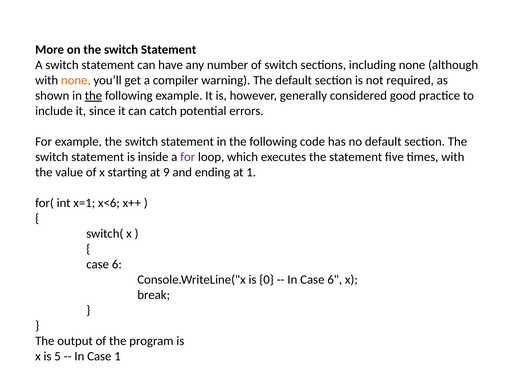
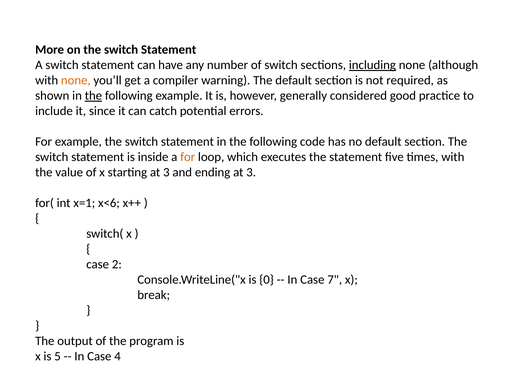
including underline: none -> present
for at (188, 157) colour: purple -> orange
starting at 9: 9 -> 3
ending at 1: 1 -> 3
6 at (117, 264): 6 -> 2
In Case 6: 6 -> 7
Case 1: 1 -> 4
